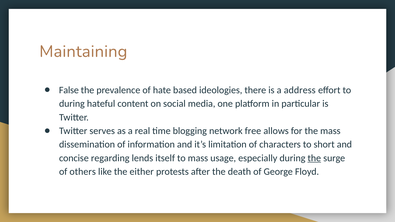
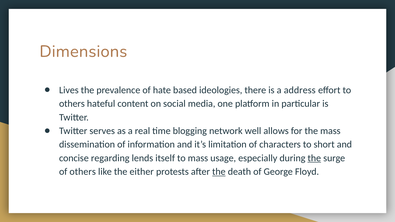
Maintaining: Maintaining -> Dimensions
False: False -> Lives
during at (72, 104): during -> others
free: free -> well
the at (219, 172) underline: none -> present
